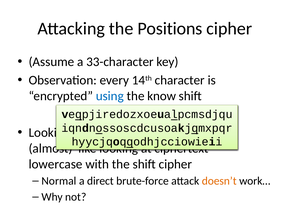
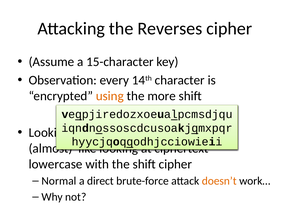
Positions: Positions -> Reverses
33-character: 33-character -> 15-character
using colour: blue -> orange
know: know -> more
